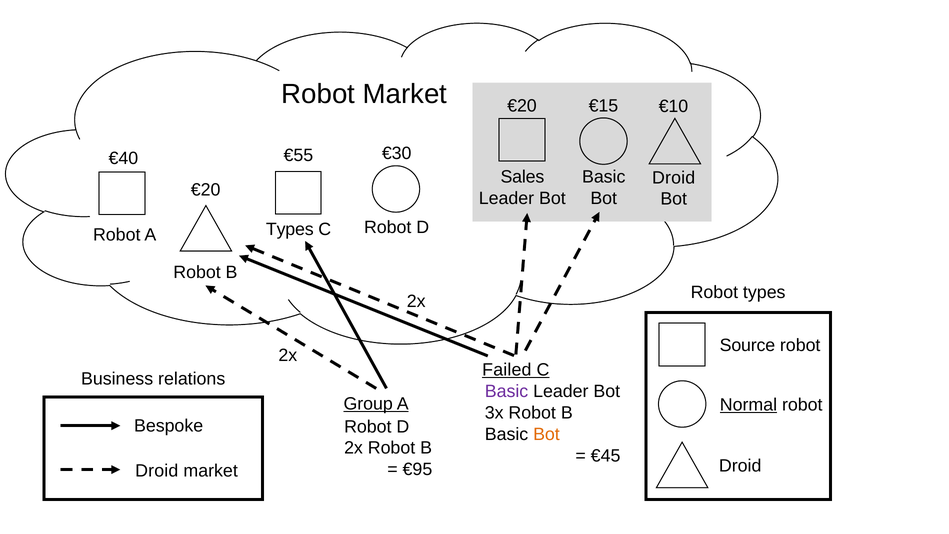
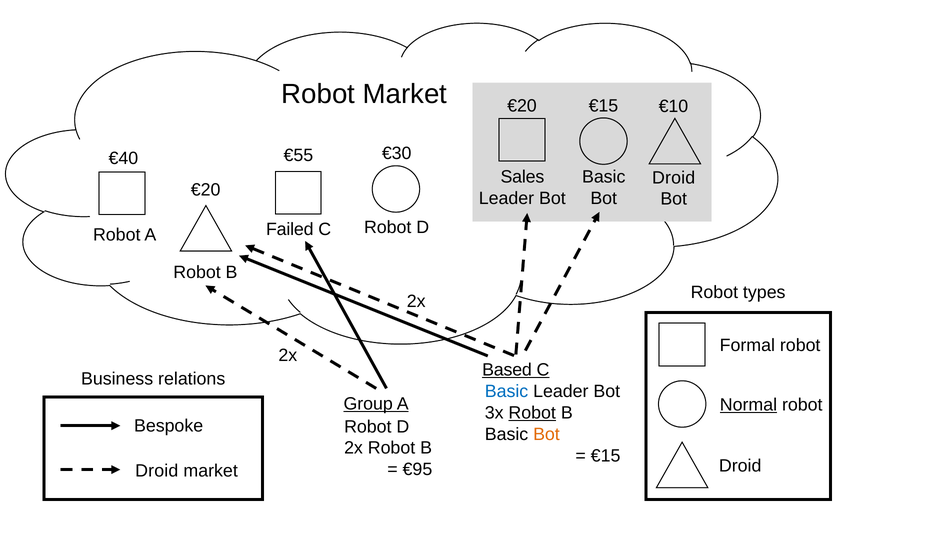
Types at (290, 229): Types -> Failed
Source: Source -> Formal
Failed: Failed -> Based
Basic at (507, 391) colour: purple -> blue
Robot at (532, 413) underline: none -> present
€45 at (606, 455): €45 -> €15
